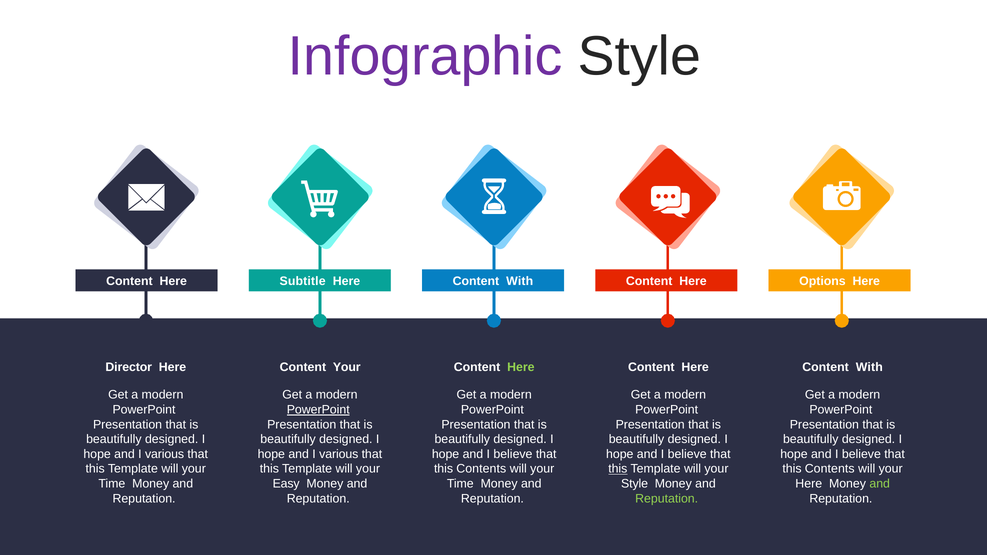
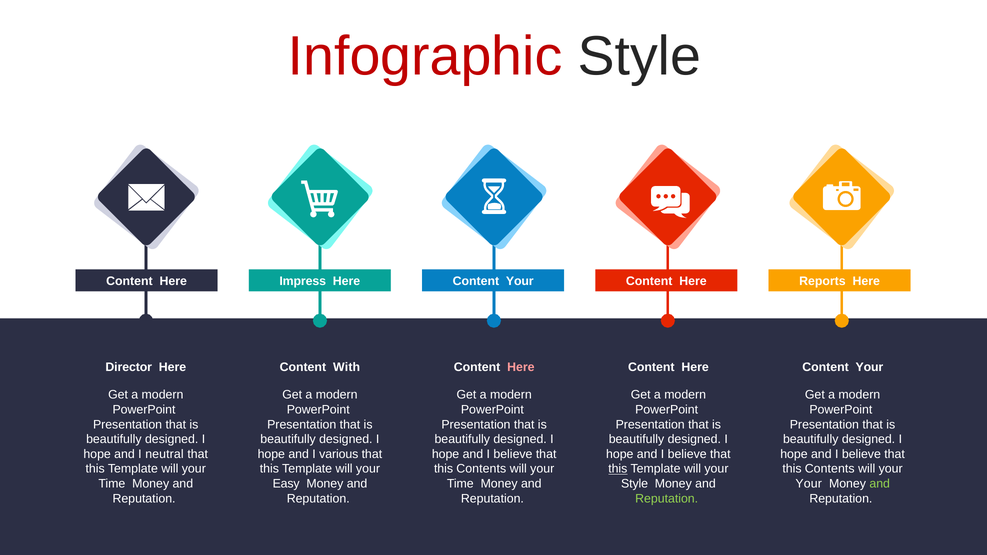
Infographic colour: purple -> red
Subtitle: Subtitle -> Impress
Here Content With: With -> Your
Options: Options -> Reports
Content Your: Your -> With
Here at (521, 367) colour: light green -> pink
With at (869, 367): With -> Your
PowerPoint at (318, 410) underline: present -> none
various at (165, 454): various -> neutral
Here at (809, 484): Here -> Your
